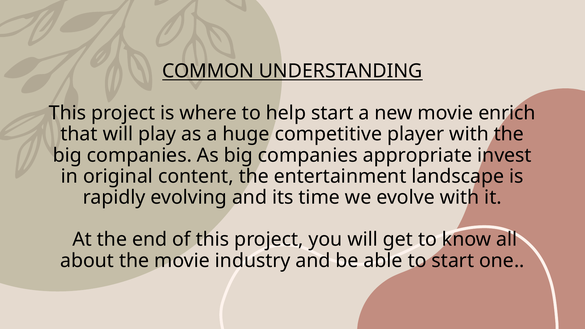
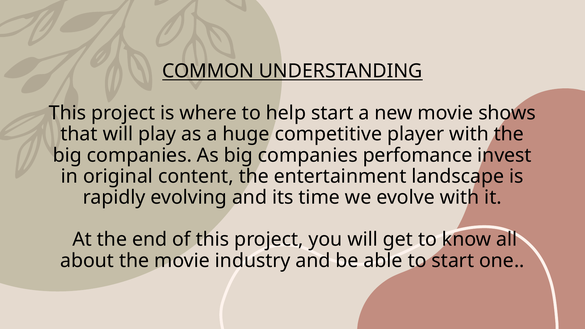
enrich: enrich -> shows
appropriate: appropriate -> perfomance
